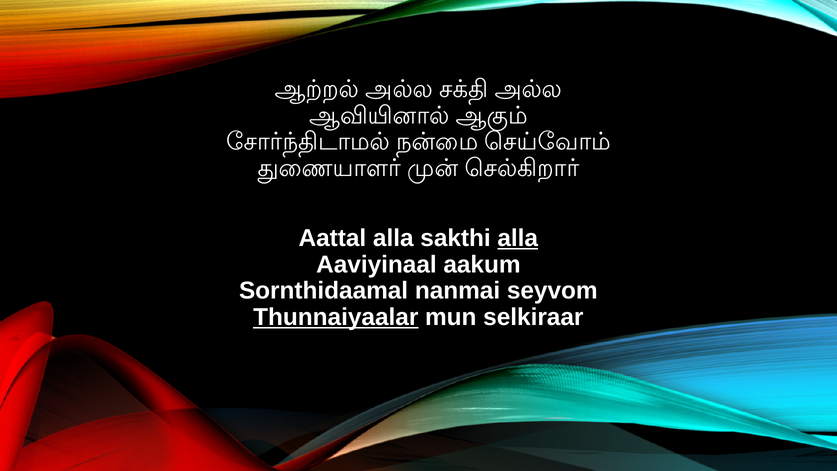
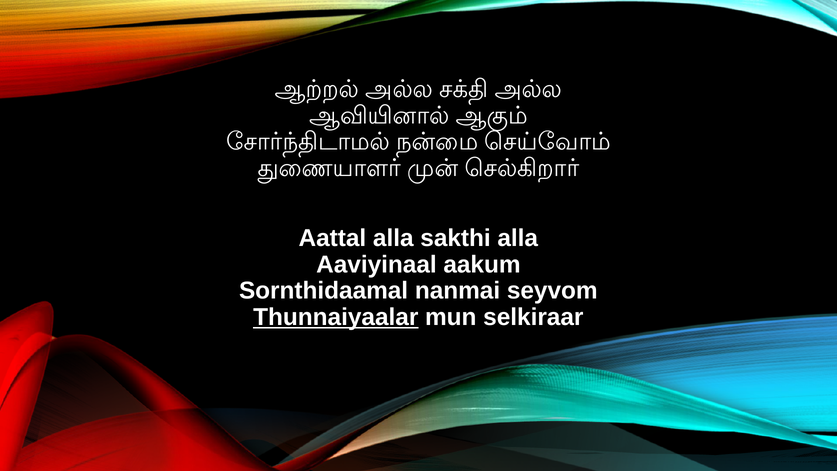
alla at (518, 238) underline: present -> none
